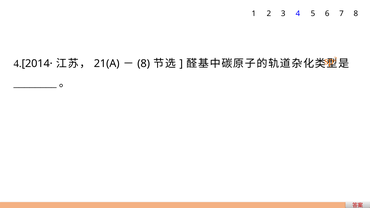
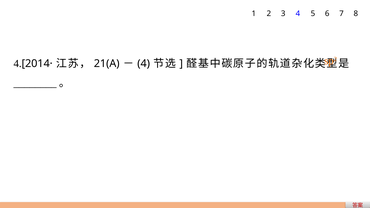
8 at (144, 64): 8 -> 4
